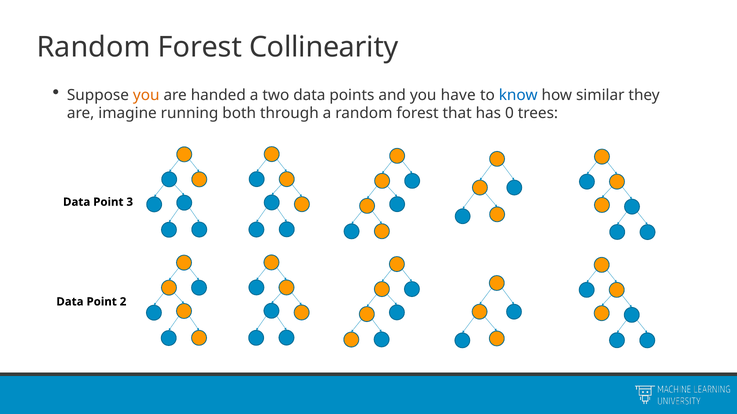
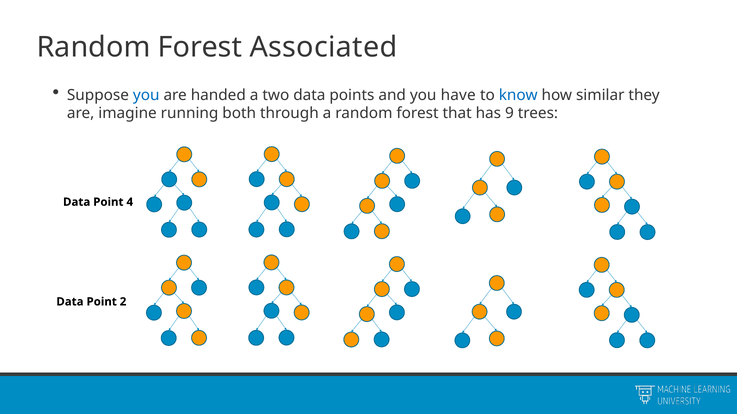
Collinearity: Collinearity -> Associated
you at (146, 95) colour: orange -> blue
0: 0 -> 9
3: 3 -> 4
